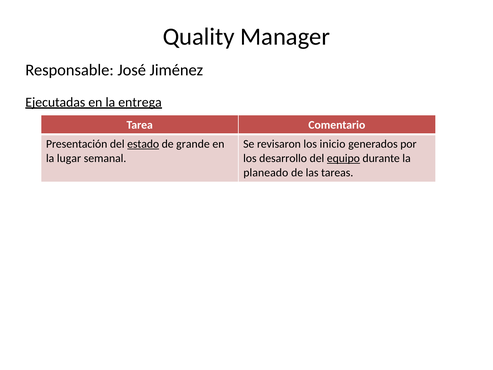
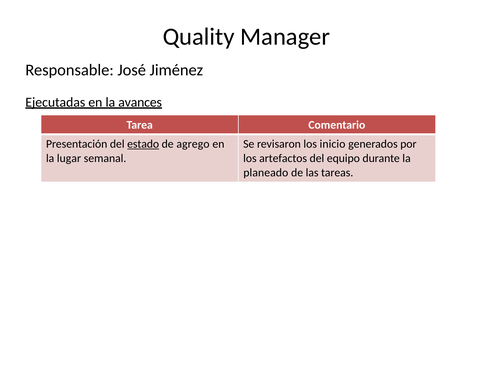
entrega: entrega -> avances
grande: grande -> agrego
desarrollo: desarrollo -> artefactos
equipo underline: present -> none
